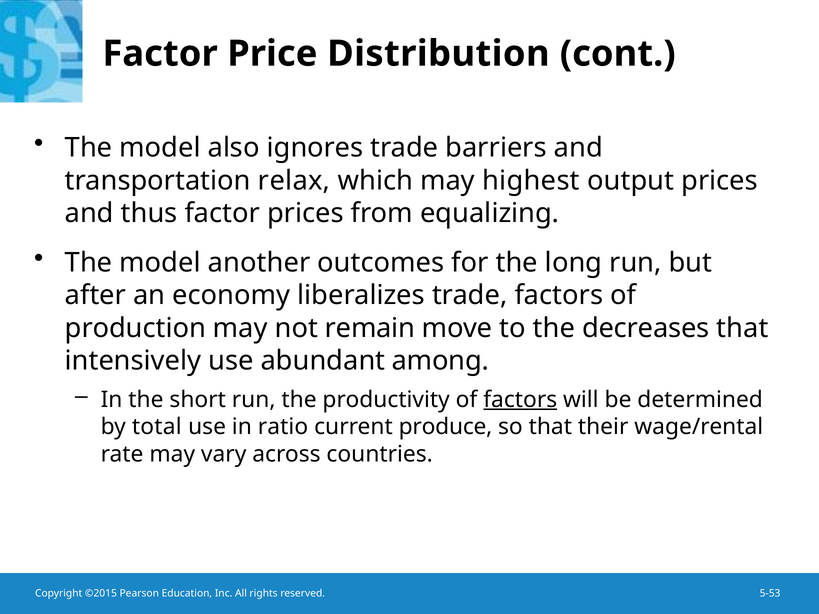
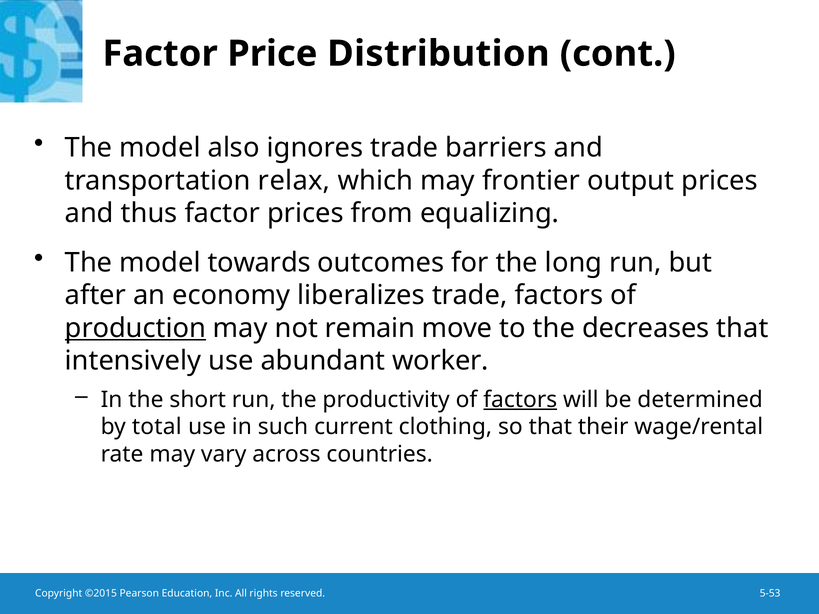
highest: highest -> frontier
another: another -> towards
production underline: none -> present
among: among -> worker
ratio: ratio -> such
produce: produce -> clothing
